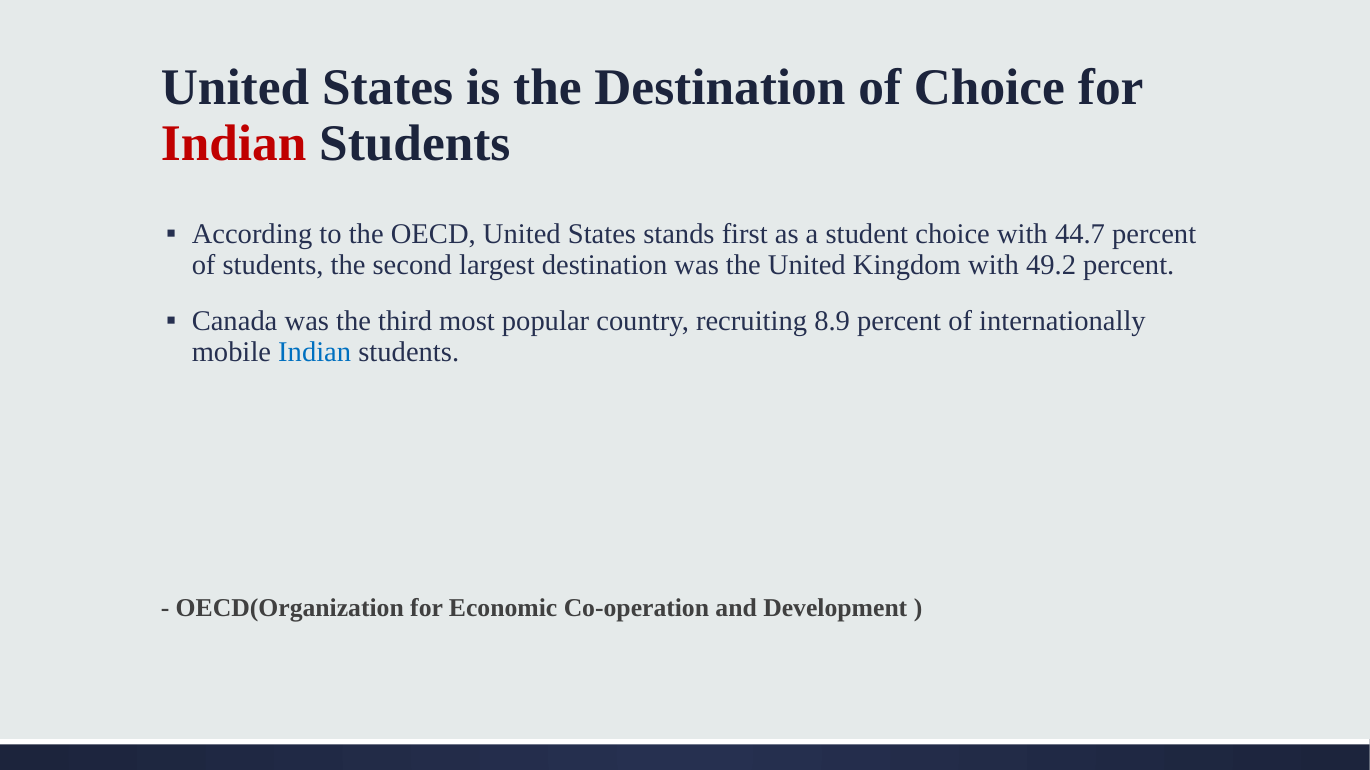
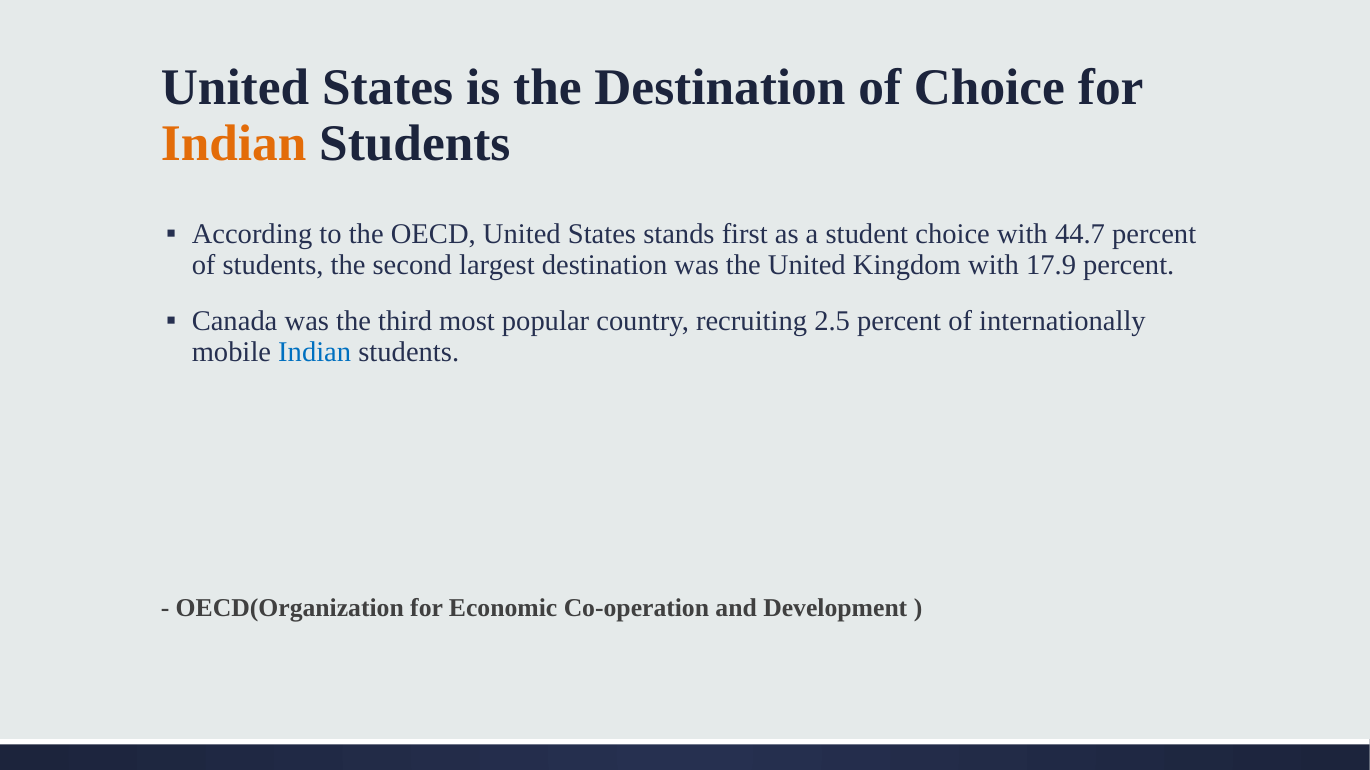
Indian at (234, 143) colour: red -> orange
49.2: 49.2 -> 17.9
8.9: 8.9 -> 2.5
